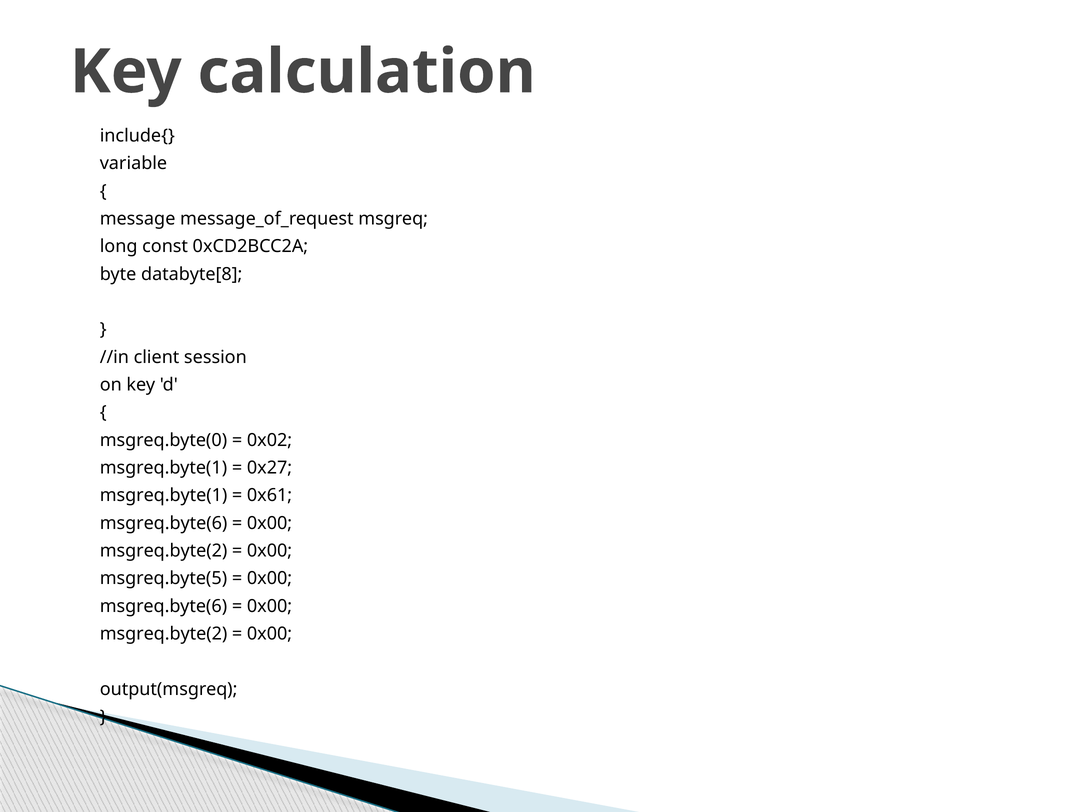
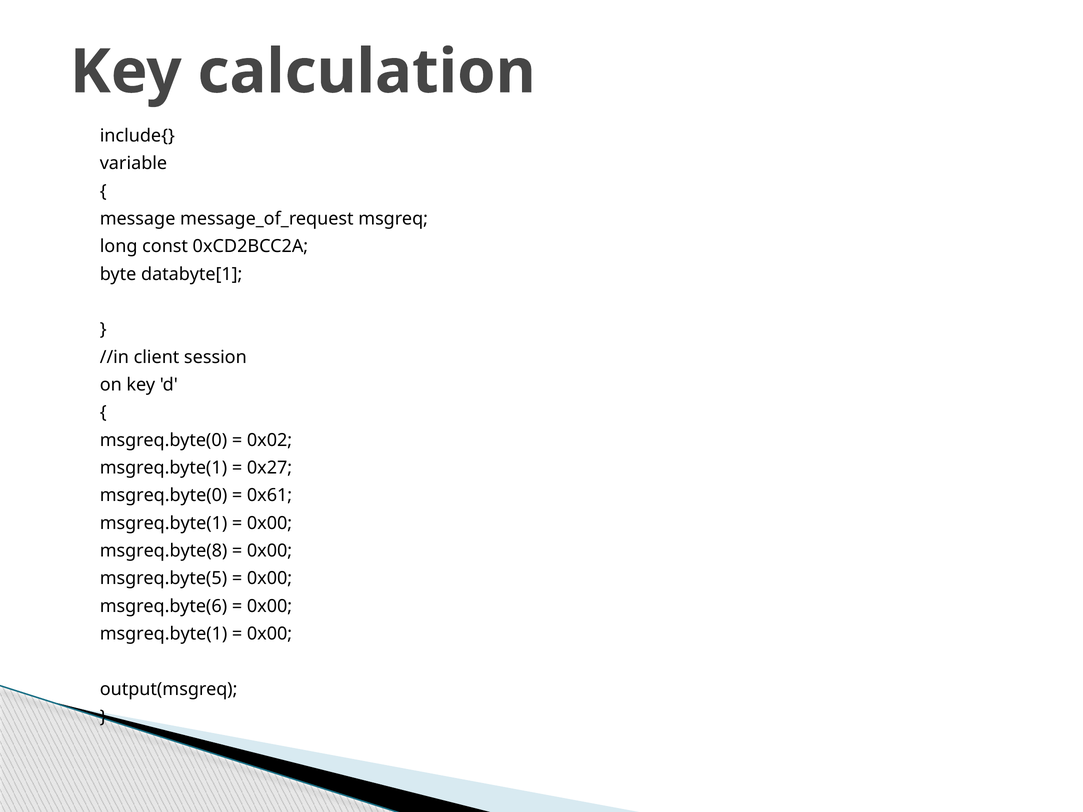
databyte[8: databyte[8 -> databyte[1
msgreq.byte(1 at (164, 496): msgreq.byte(1 -> msgreq.byte(0
msgreq.byte(6 at (164, 523): msgreq.byte(6 -> msgreq.byte(1
msgreq.byte(2 at (164, 551): msgreq.byte(2 -> msgreq.byte(8
msgreq.byte(2 at (164, 634): msgreq.byte(2 -> msgreq.byte(1
